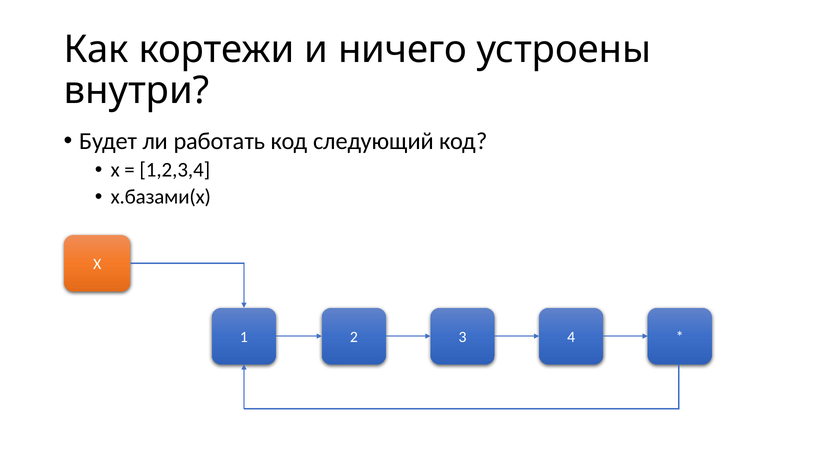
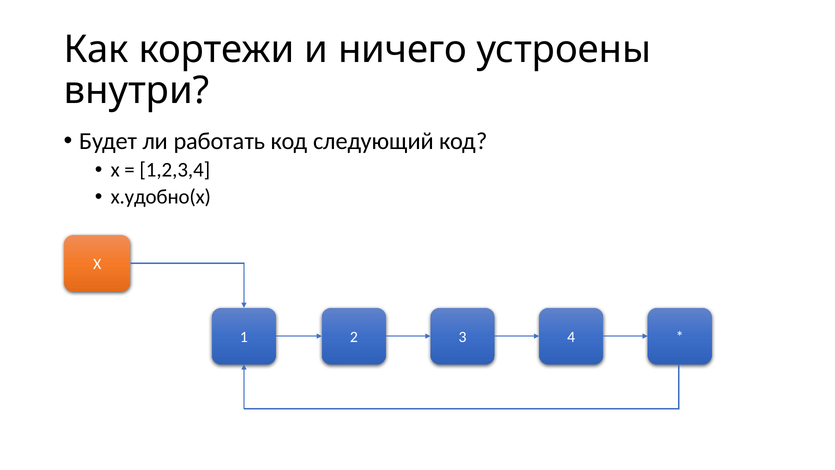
x.базами(x: x.базами(x -> x.удобно(x
